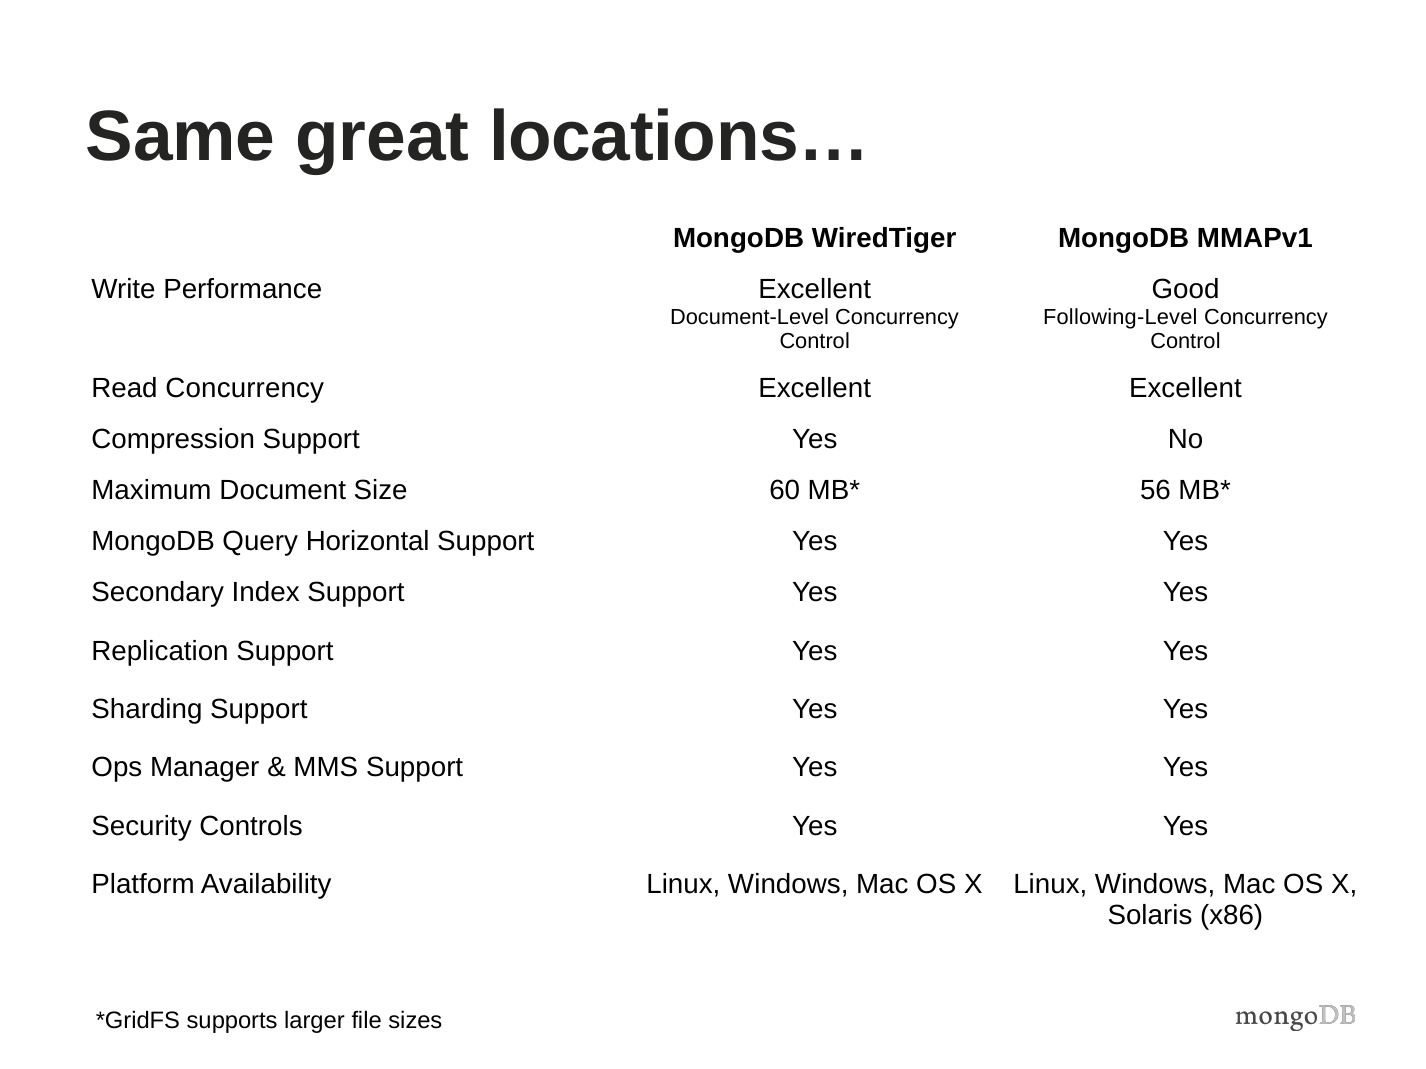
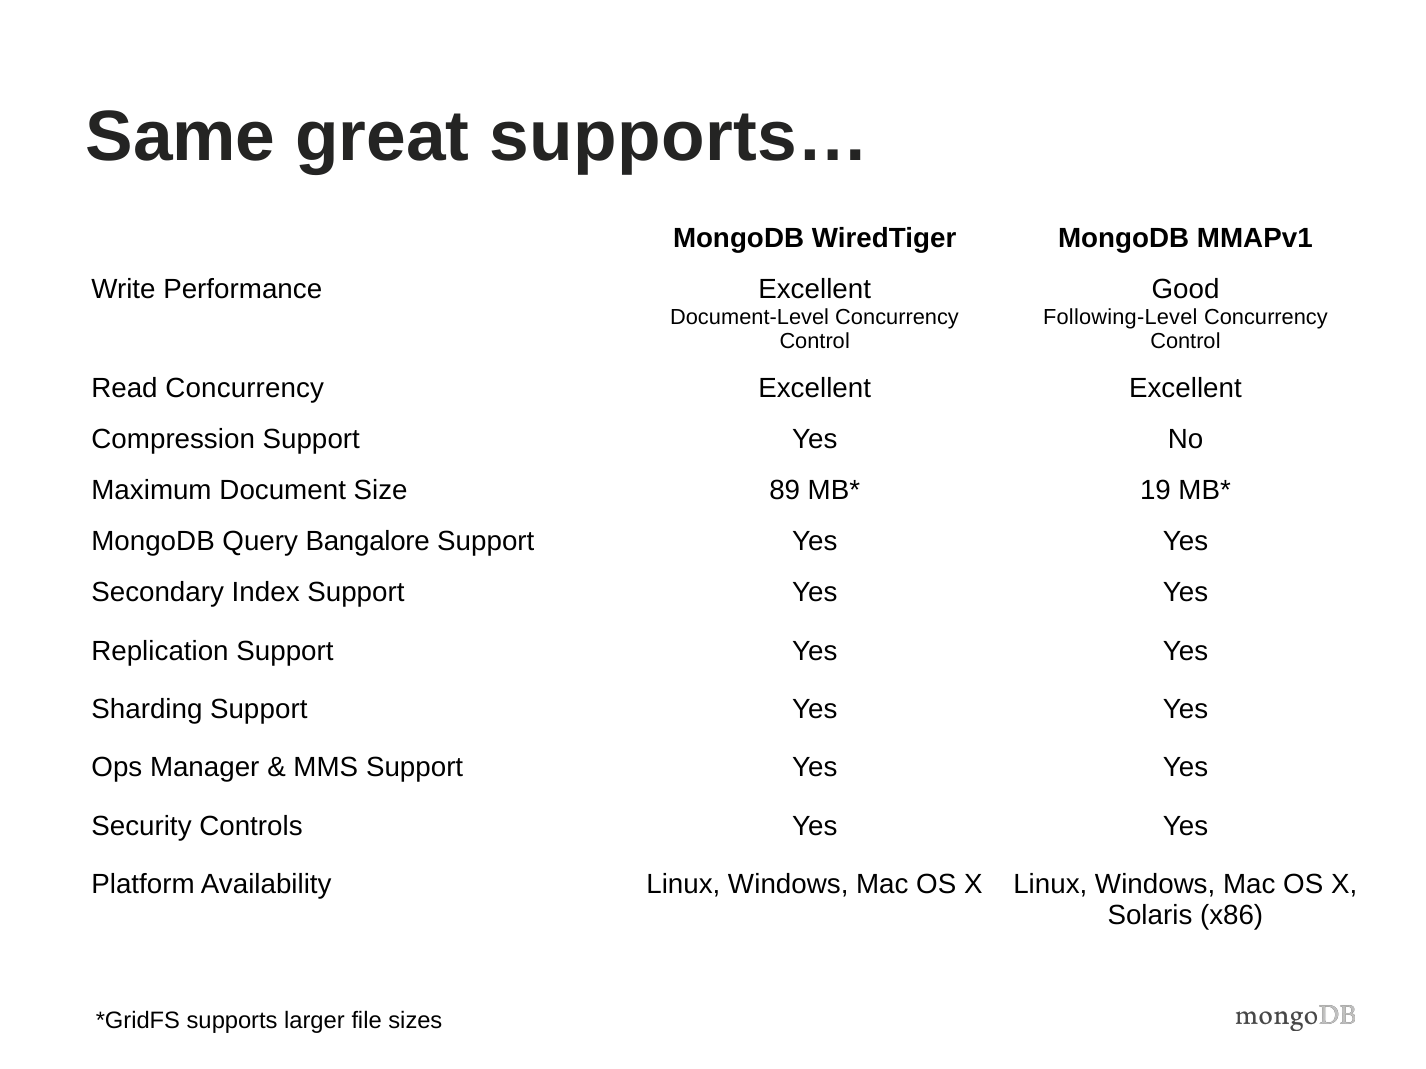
locations…: locations… -> supports…
60: 60 -> 89
56: 56 -> 19
Horizontal: Horizontal -> Bangalore
